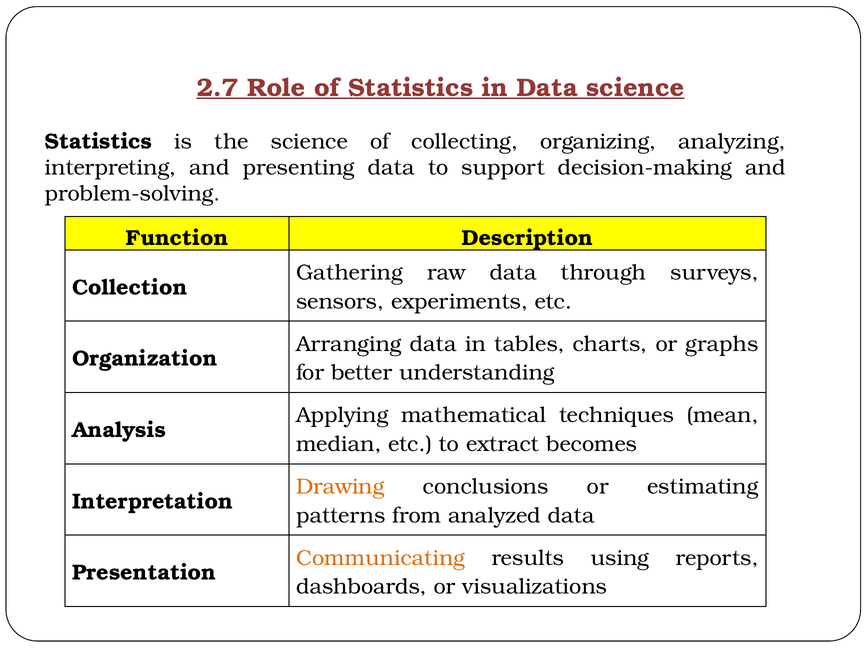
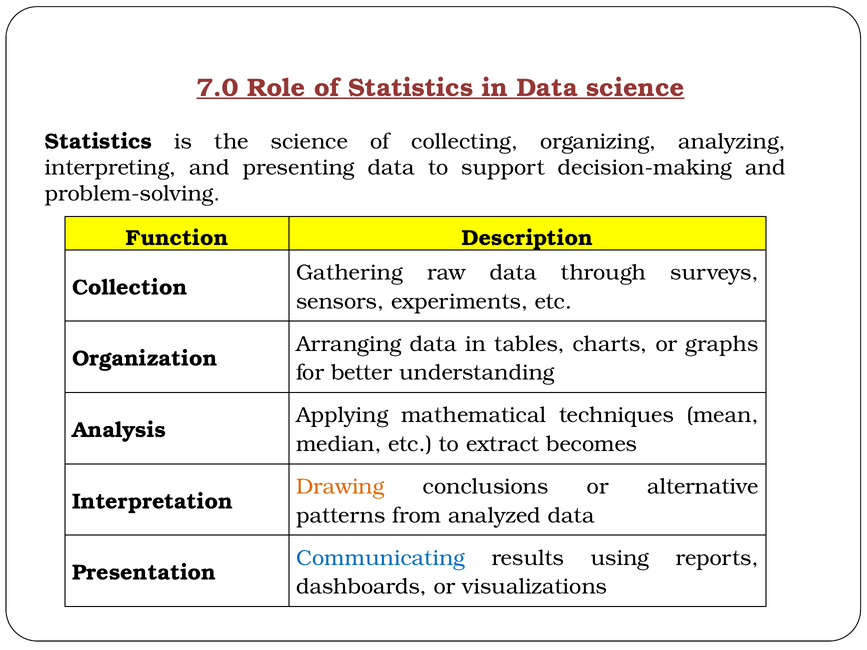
2.7: 2.7 -> 7.0
estimating: estimating -> alternative
Communicating colour: orange -> blue
